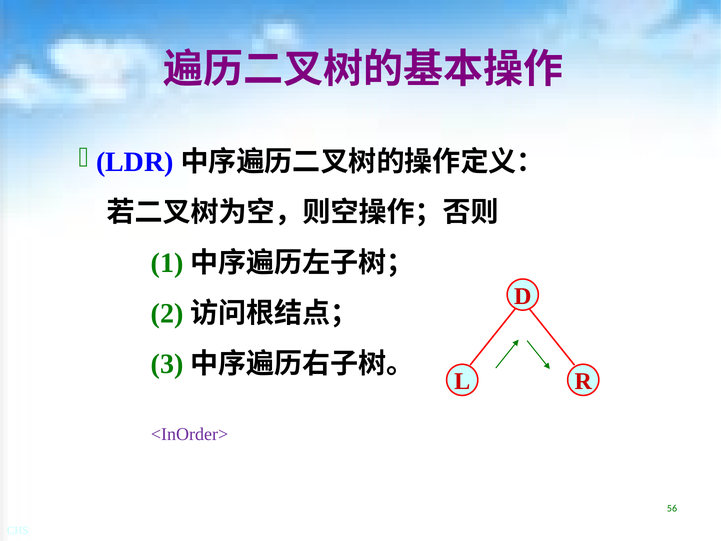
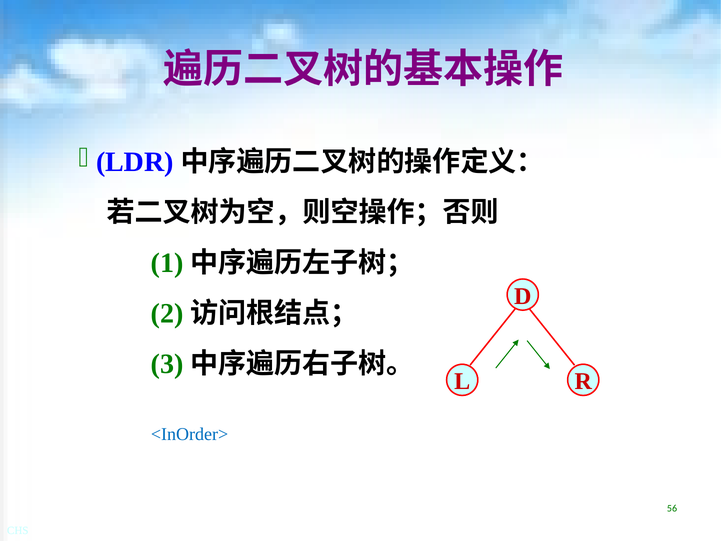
<InOrder> colour: purple -> blue
